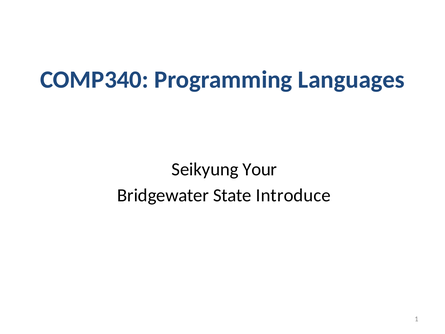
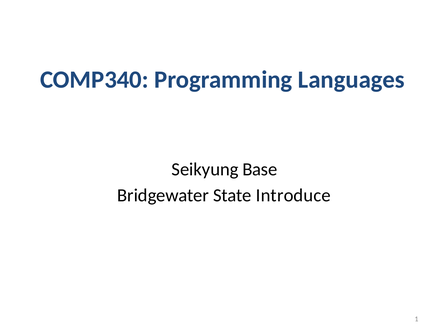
Your: Your -> Base
